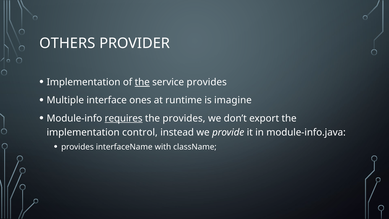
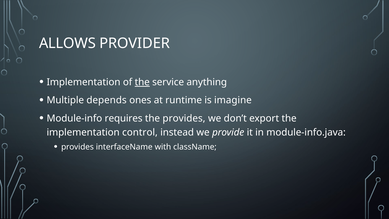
OTHERS: OTHERS -> ALLOWS
service provides: provides -> anything
interface: interface -> depends
requires underline: present -> none
